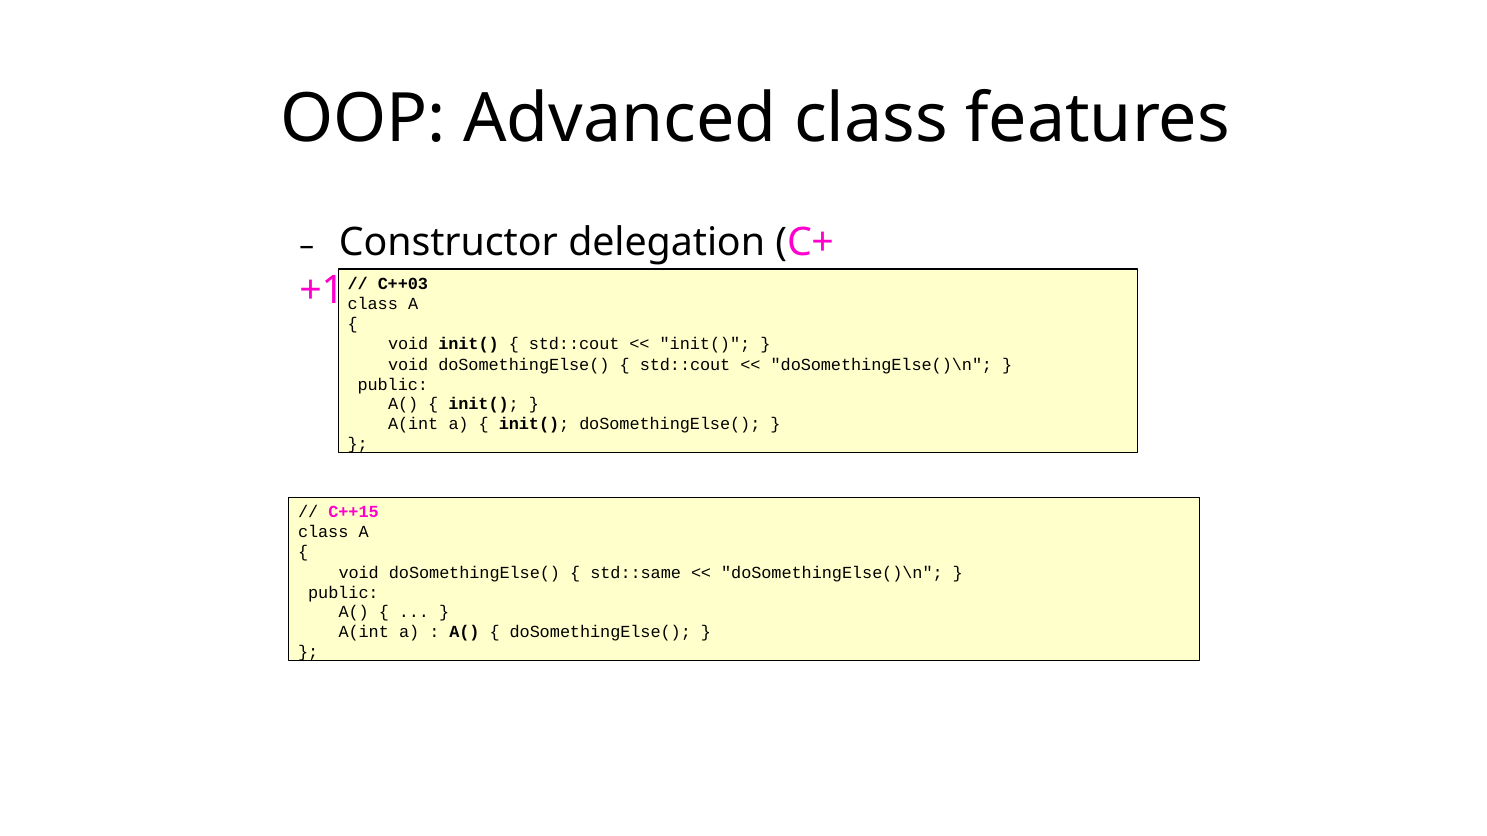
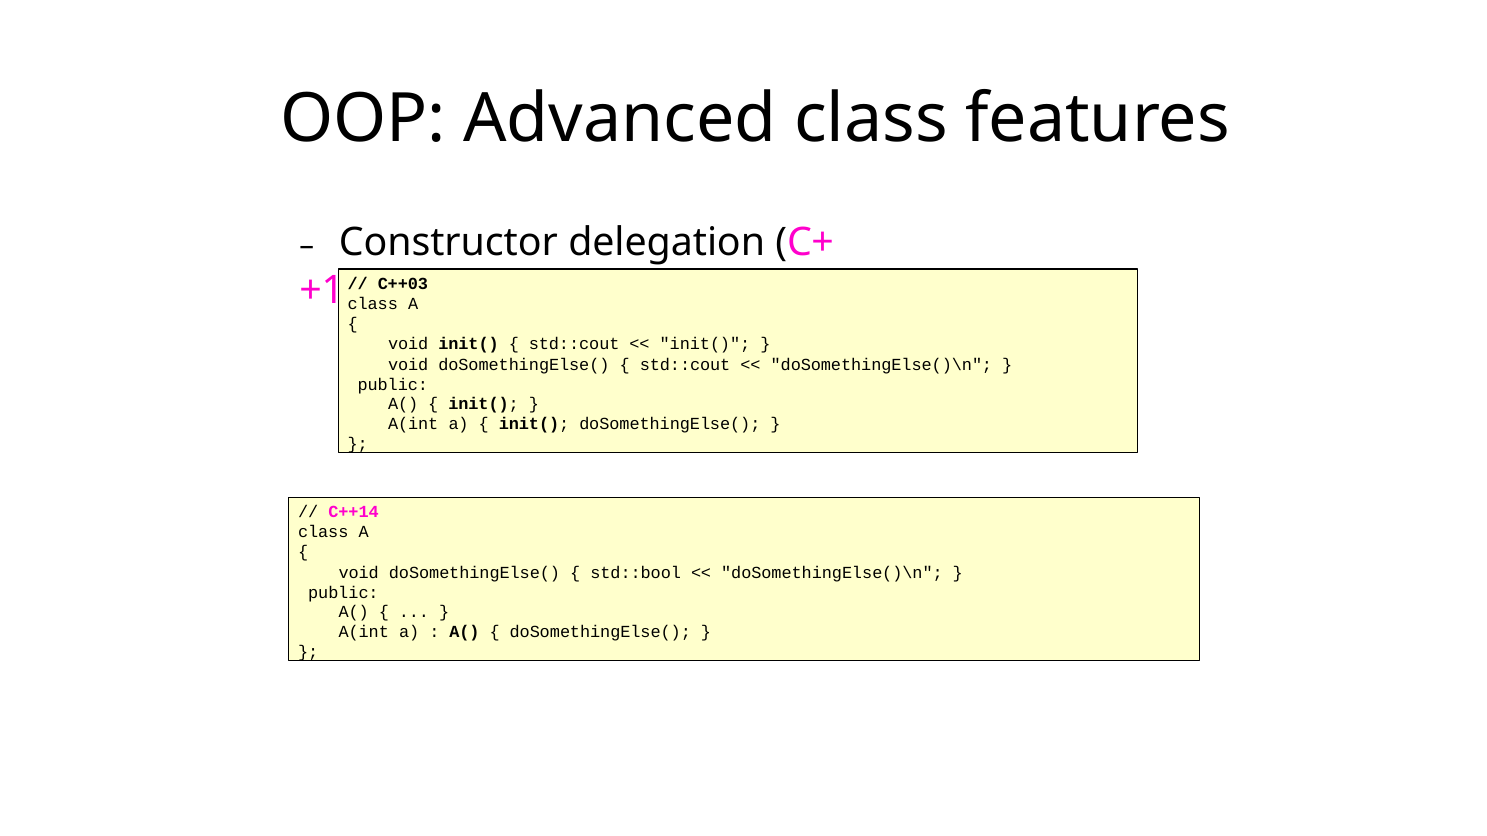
C++15: C++15 -> C++14
std::same: std::same -> std::bool
